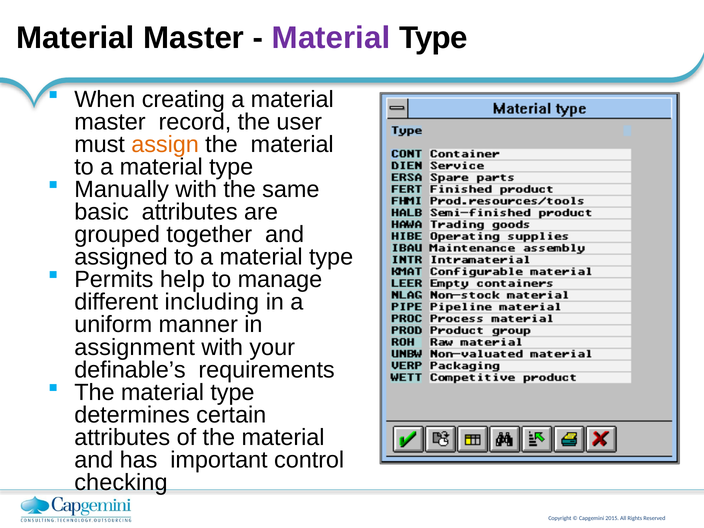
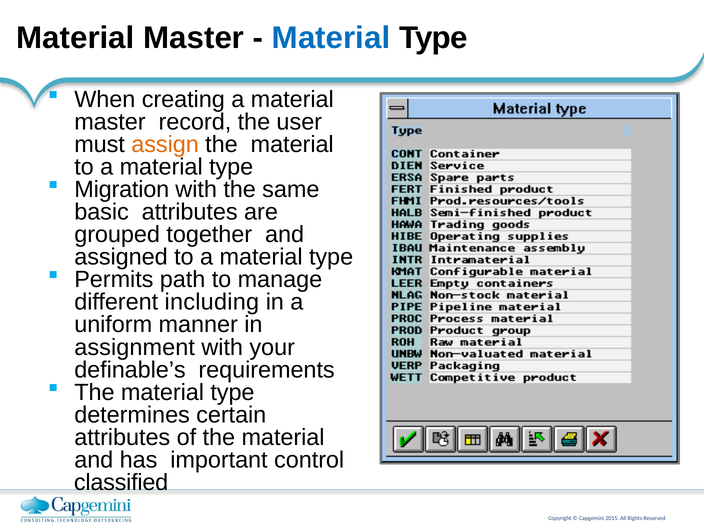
Material at (331, 38) colour: purple -> blue
Manually: Manually -> Migration
help: help -> path
checking: checking -> classified
